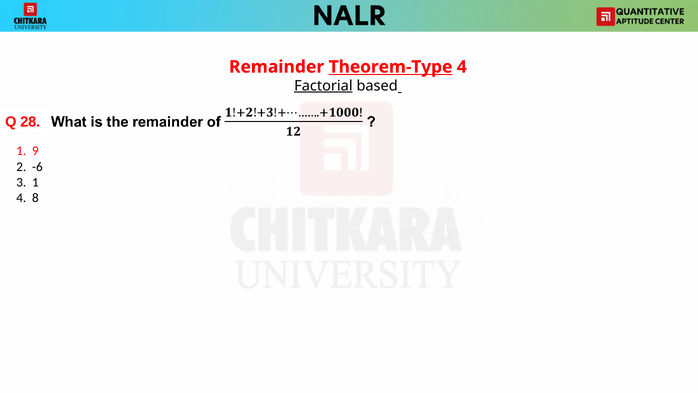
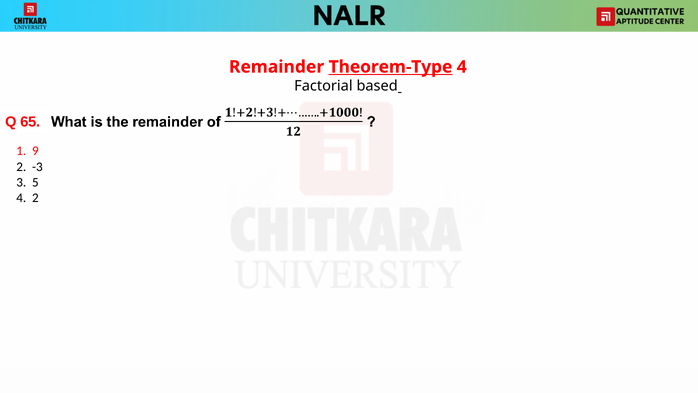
Factorial underline: present -> none
28: 28 -> 65
-6: -6 -> -3
3 1: 1 -> 5
4 8: 8 -> 2
